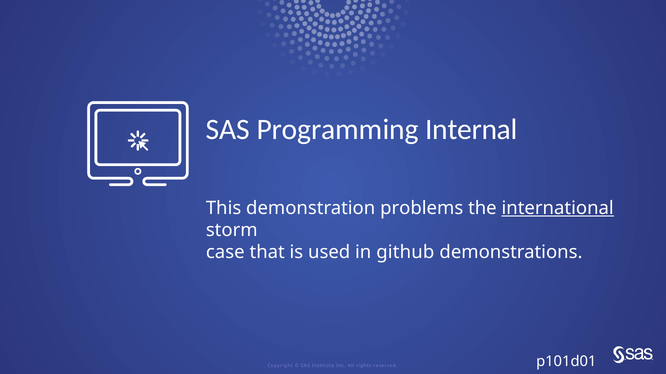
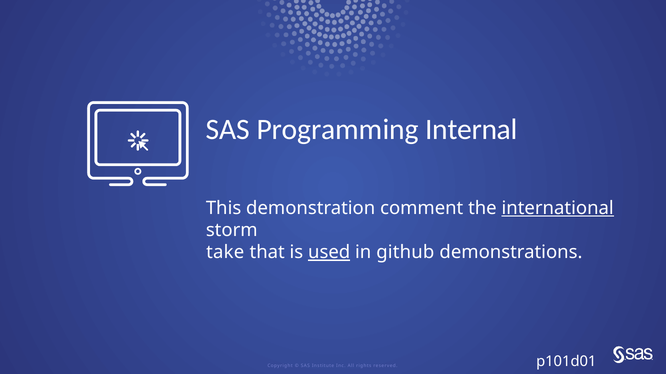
problems: problems -> comment
case: case -> take
used underline: none -> present
